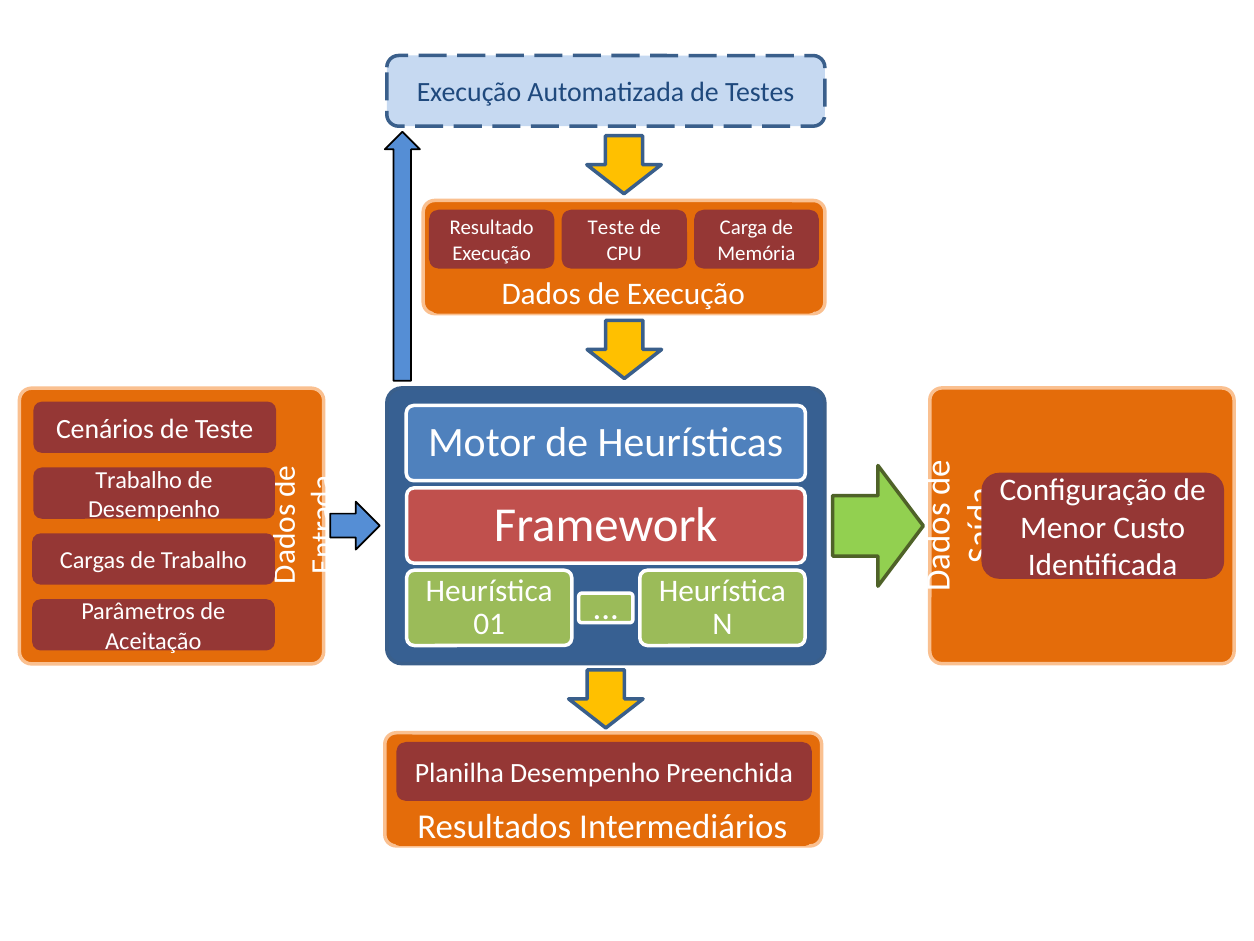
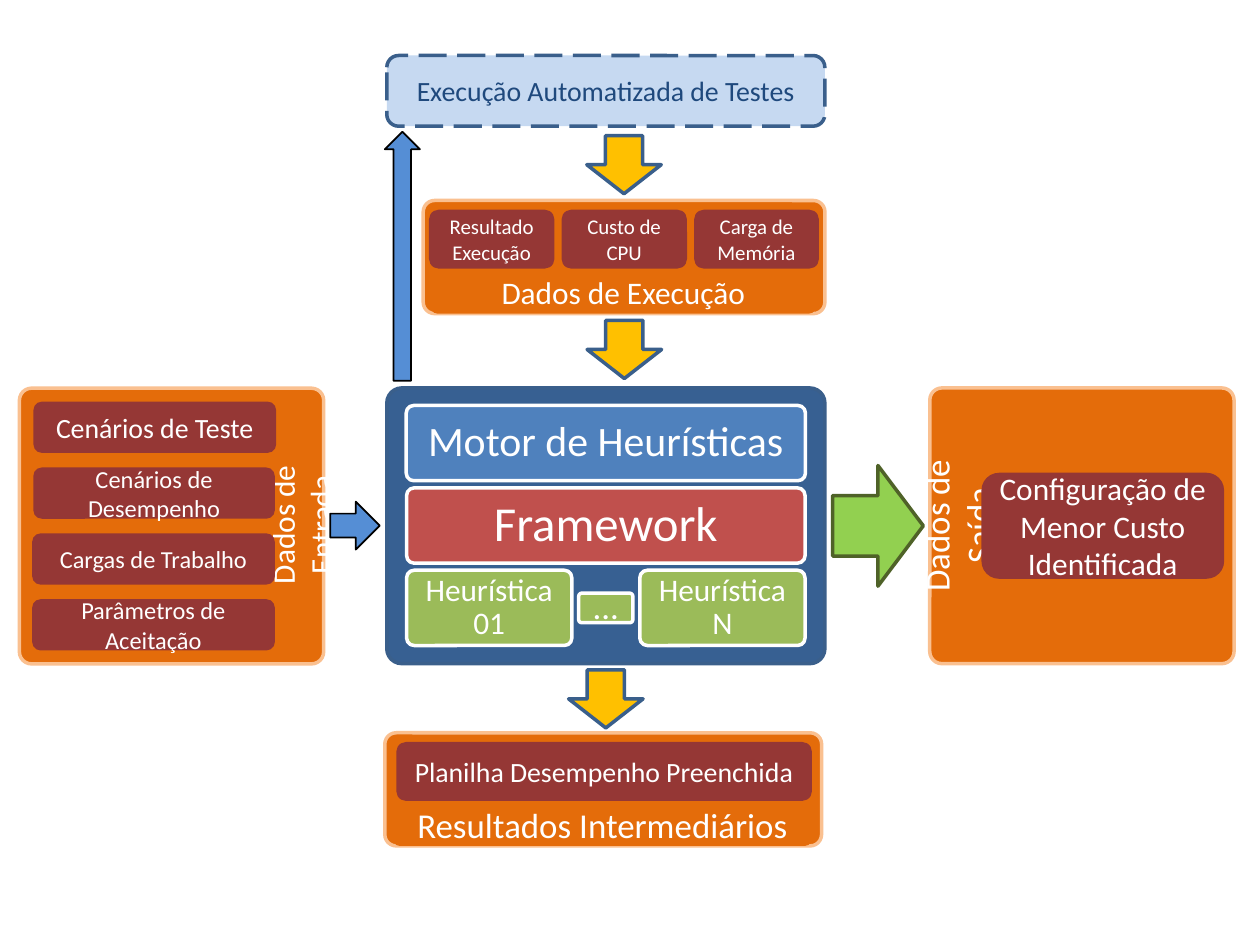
Teste at (611, 228): Teste -> Custo
Trabalho at (139, 480): Trabalho -> Cenários
